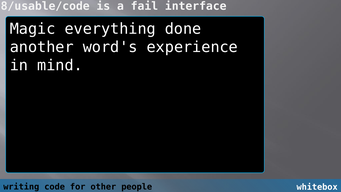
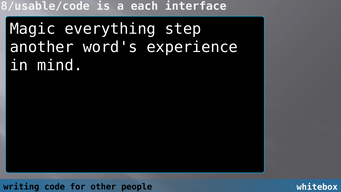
fail: fail -> each
done: done -> step
